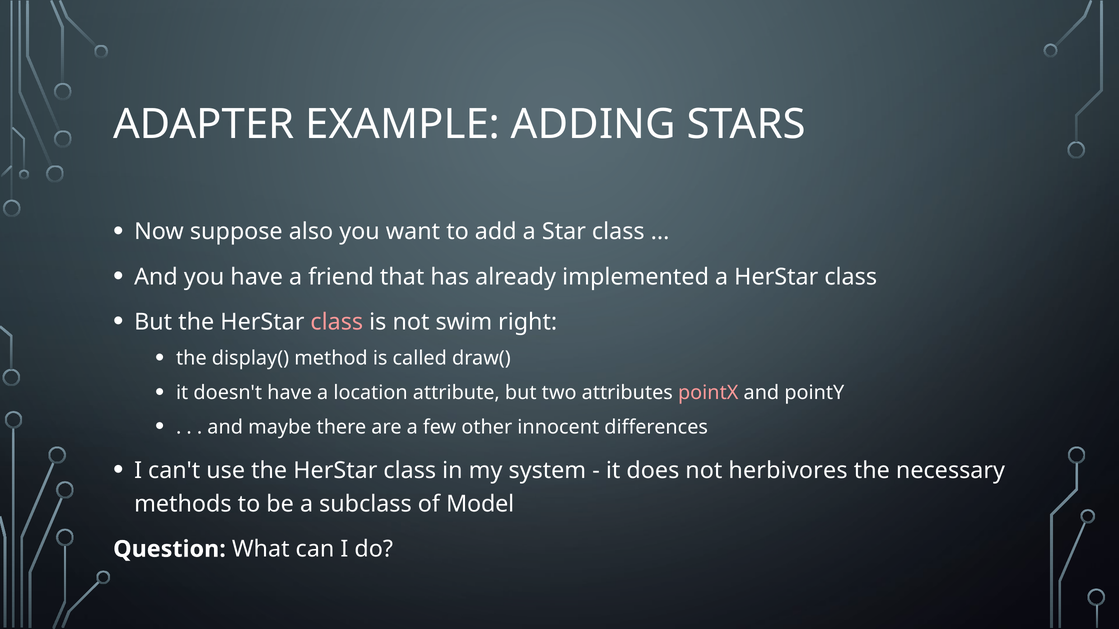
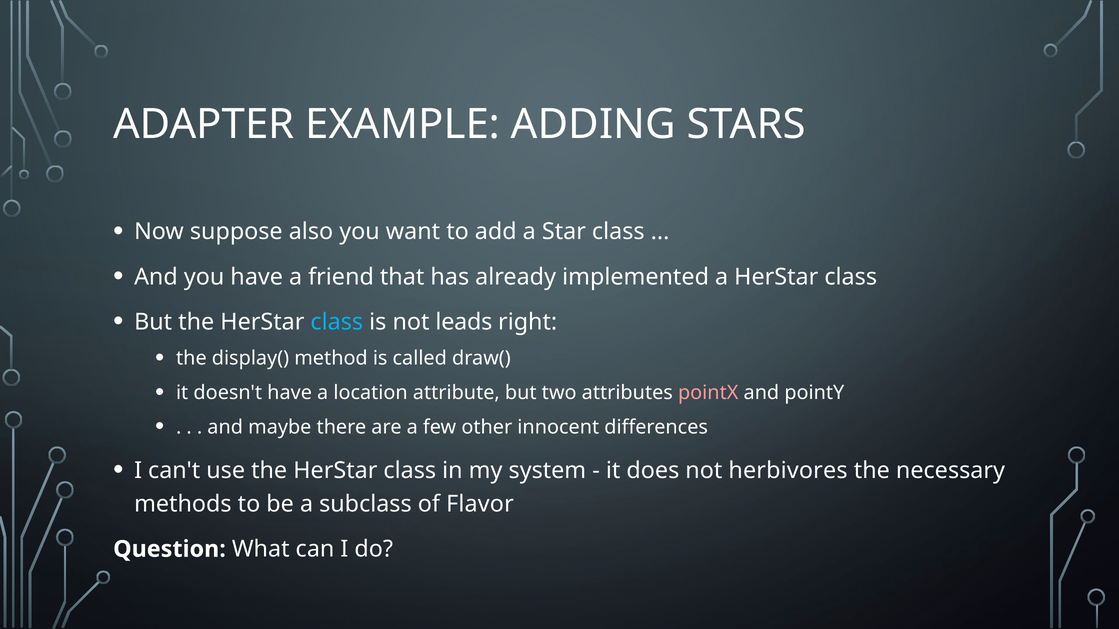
class at (337, 322) colour: pink -> light blue
swim: swim -> leads
Model: Model -> Flavor
